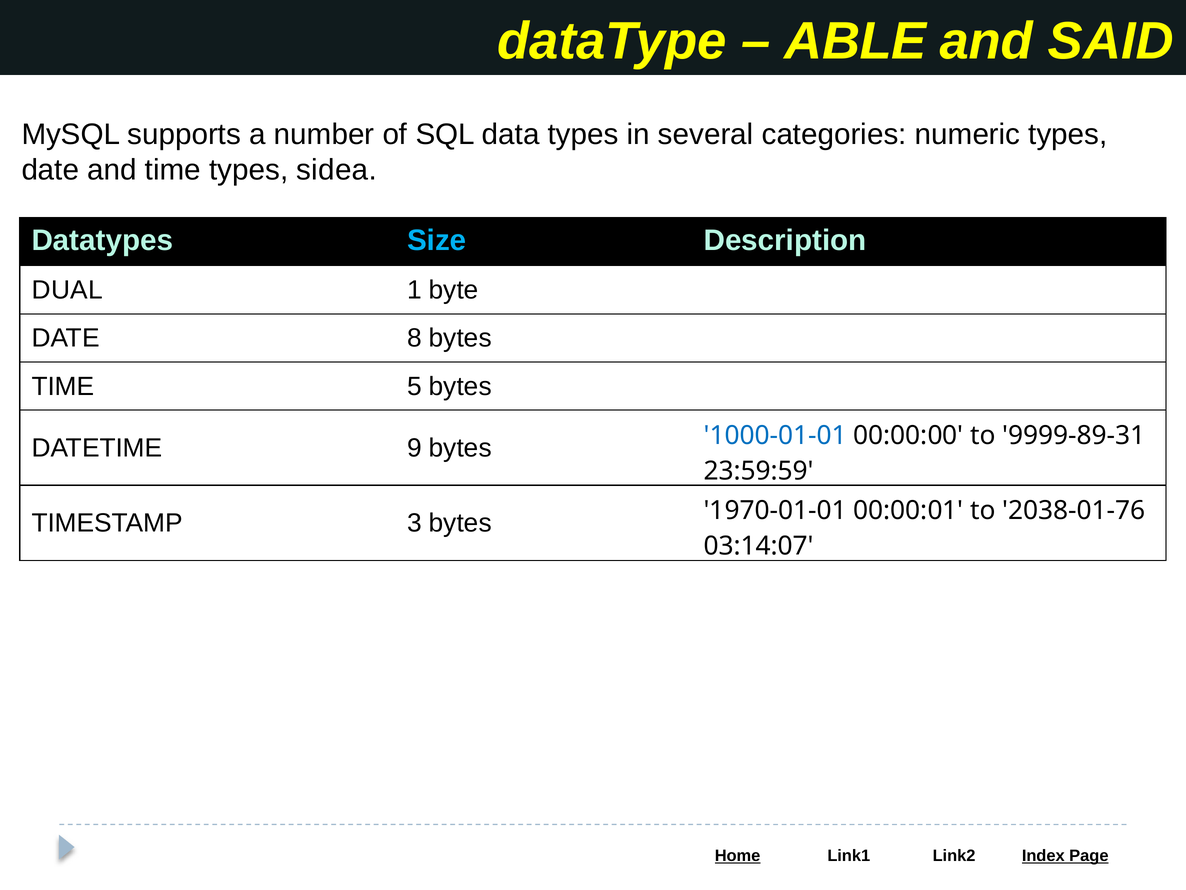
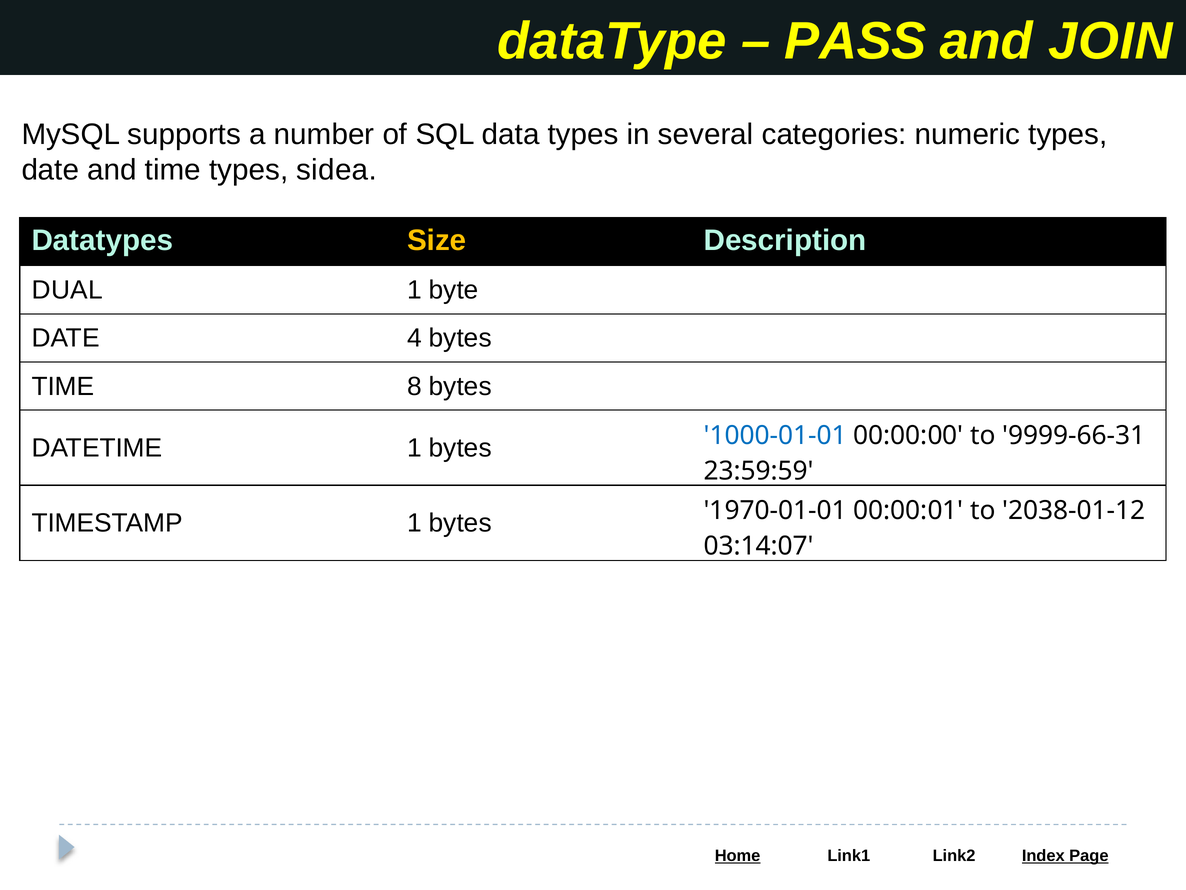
ABLE: ABLE -> PASS
SAID: SAID -> JOIN
Size colour: light blue -> yellow
8: 8 -> 4
5: 5 -> 8
DATETIME 9: 9 -> 1
9999-89-31: 9999-89-31 -> 9999-66-31
TIMESTAMP 3: 3 -> 1
2038-01-76: 2038-01-76 -> 2038-01-12
